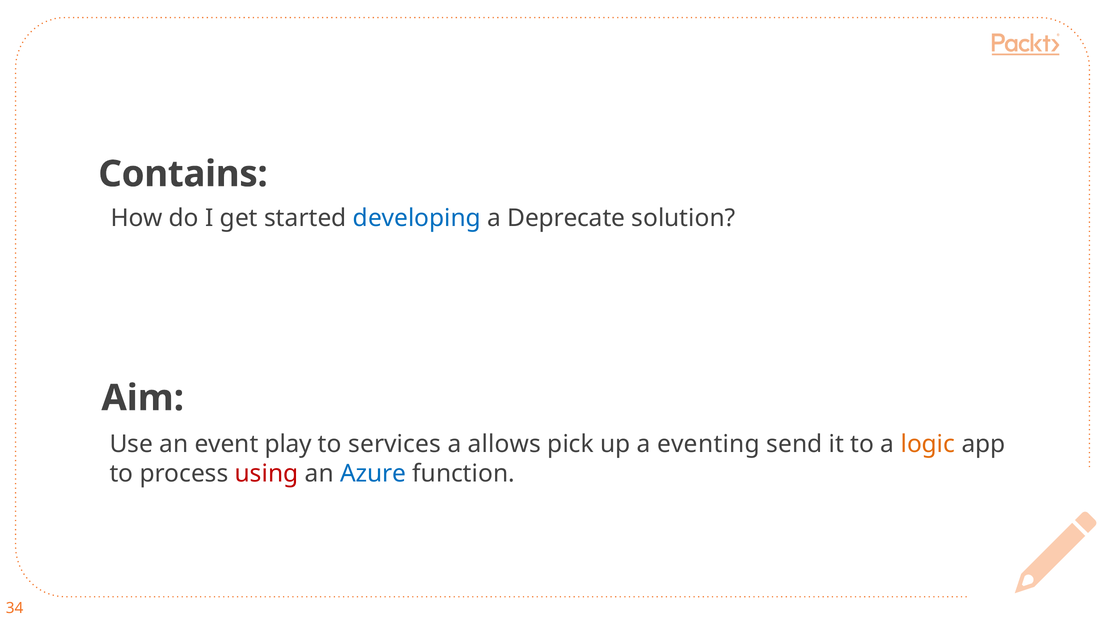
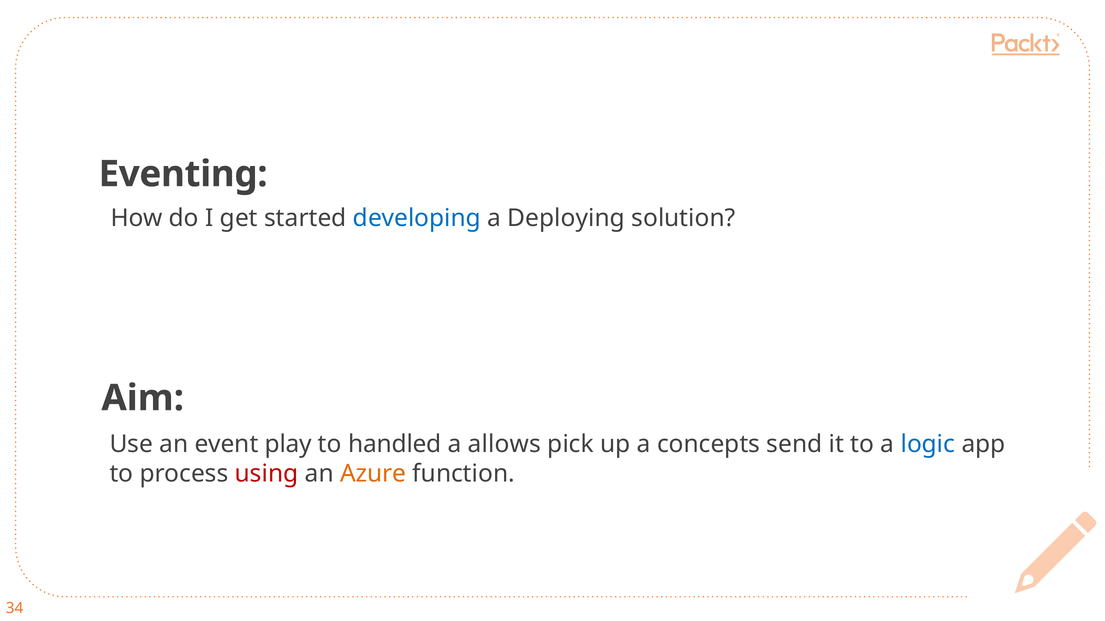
Contains at (183, 174): Contains -> Eventing
Deprecate: Deprecate -> Deploying
services: services -> handled
a eventing: eventing -> concepts
logic at (928, 445) colour: orange -> blue
Azure colour: blue -> orange
